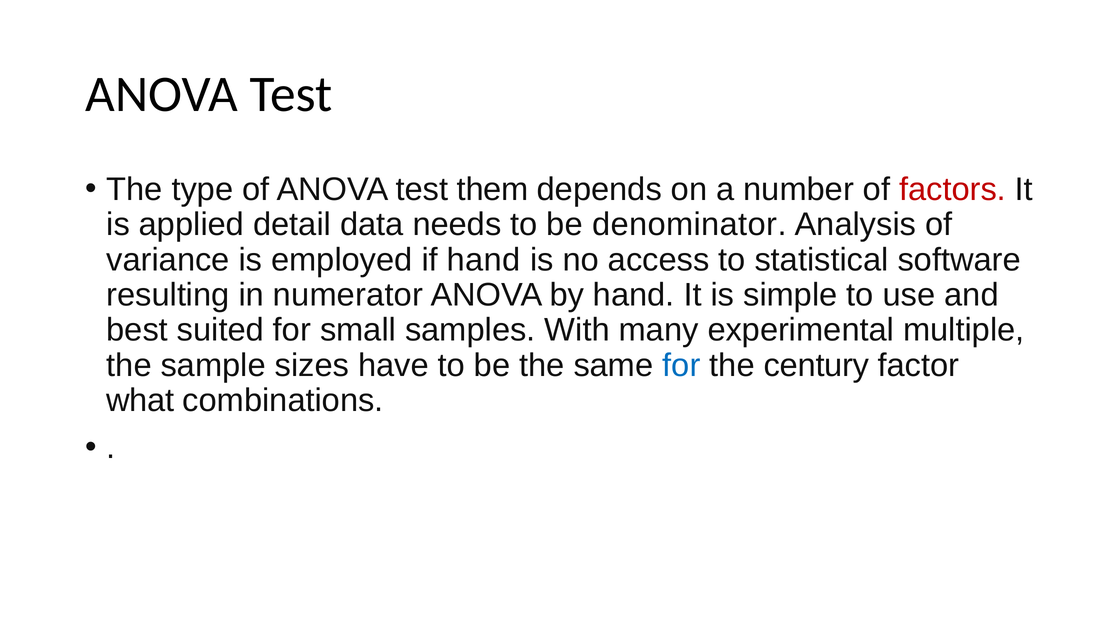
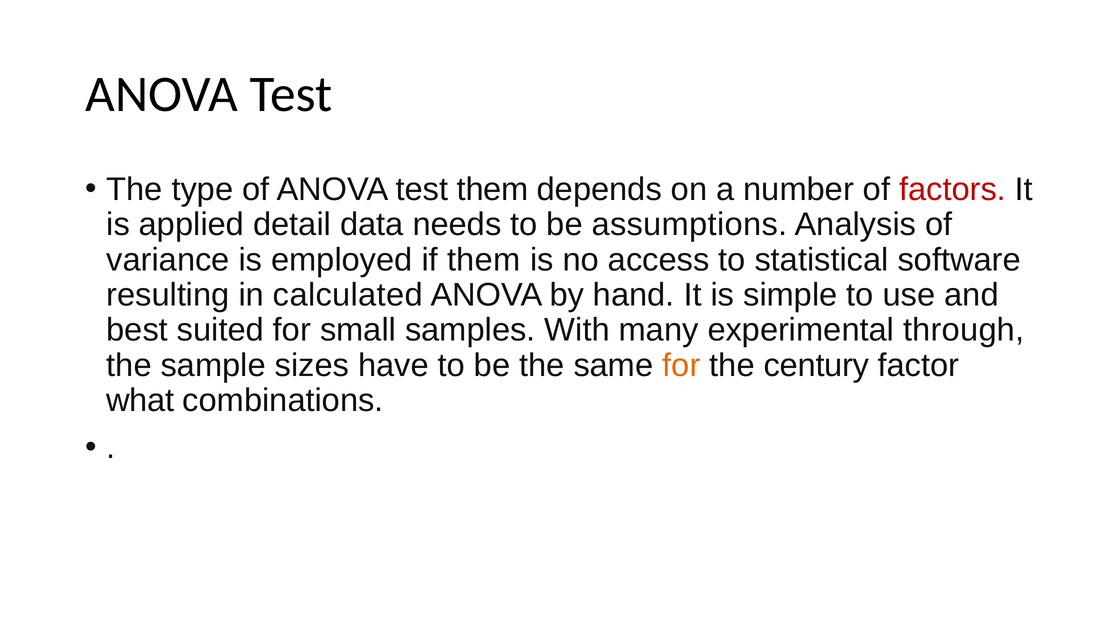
denominator: denominator -> assumptions
if hand: hand -> them
numerator: numerator -> calculated
multiple: multiple -> through
for at (681, 365) colour: blue -> orange
